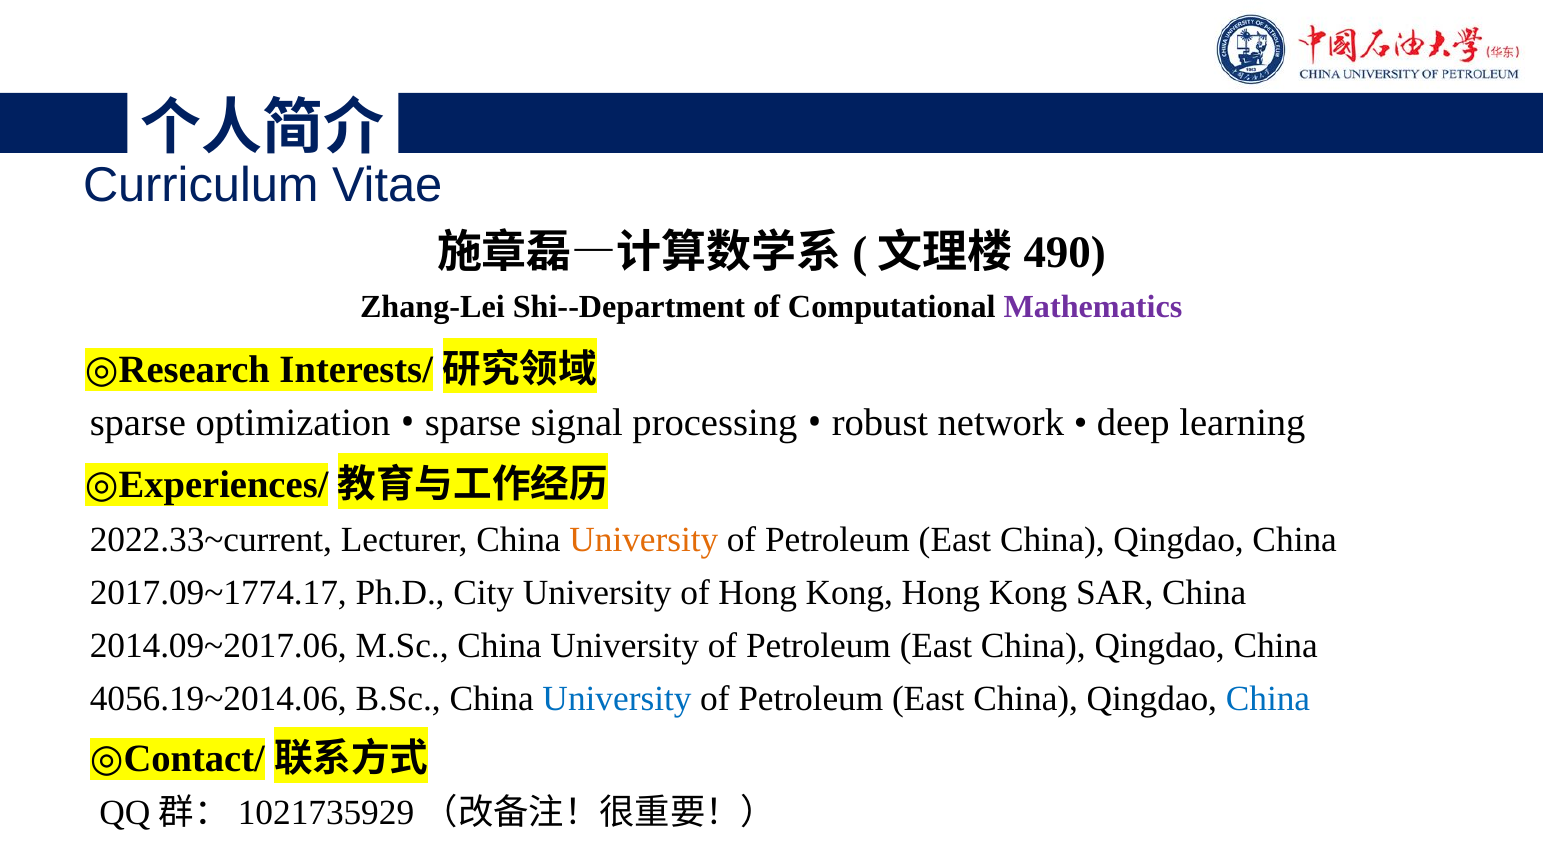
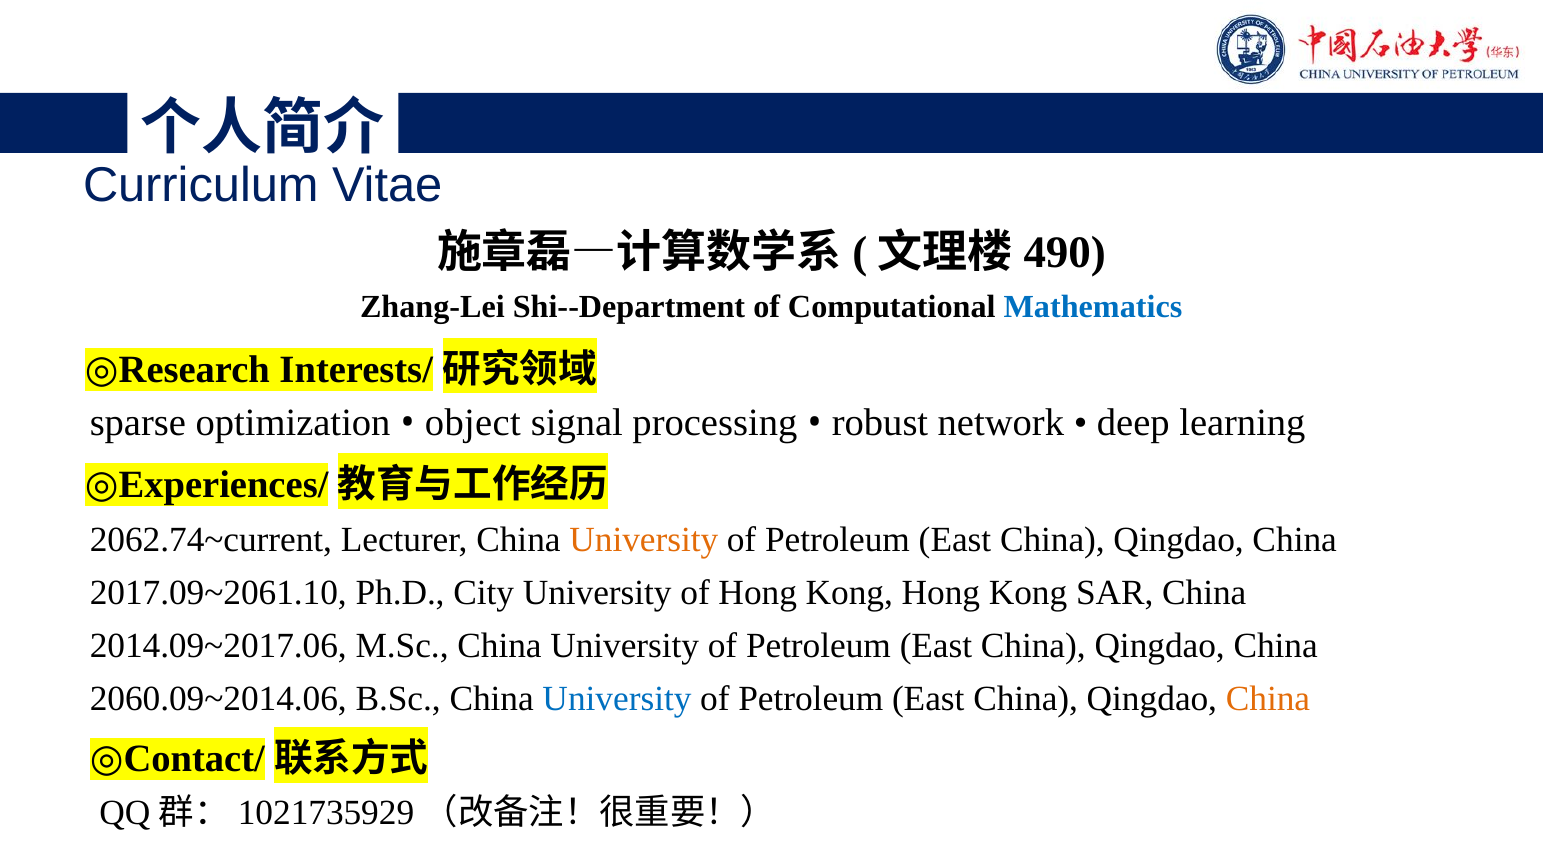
Mathematics colour: purple -> blue
sparse at (473, 422): sparse -> object
2022.33~current: 2022.33~current -> 2062.74~current
2017.09~1774.17: 2017.09~1774.17 -> 2017.09~2061.10
4056.19~2014.06: 4056.19~2014.06 -> 2060.09~2014.06
China at (1268, 698) colour: blue -> orange
